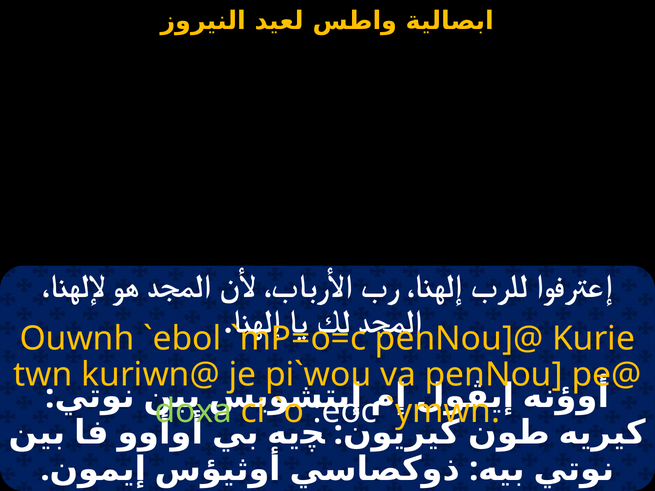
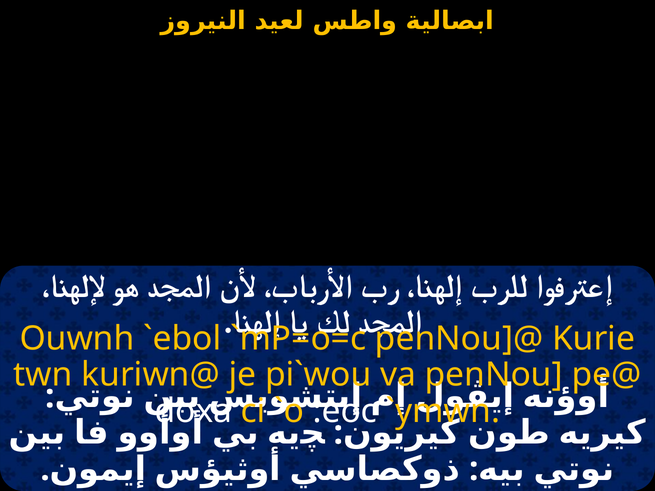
doxa colour: light green -> white
